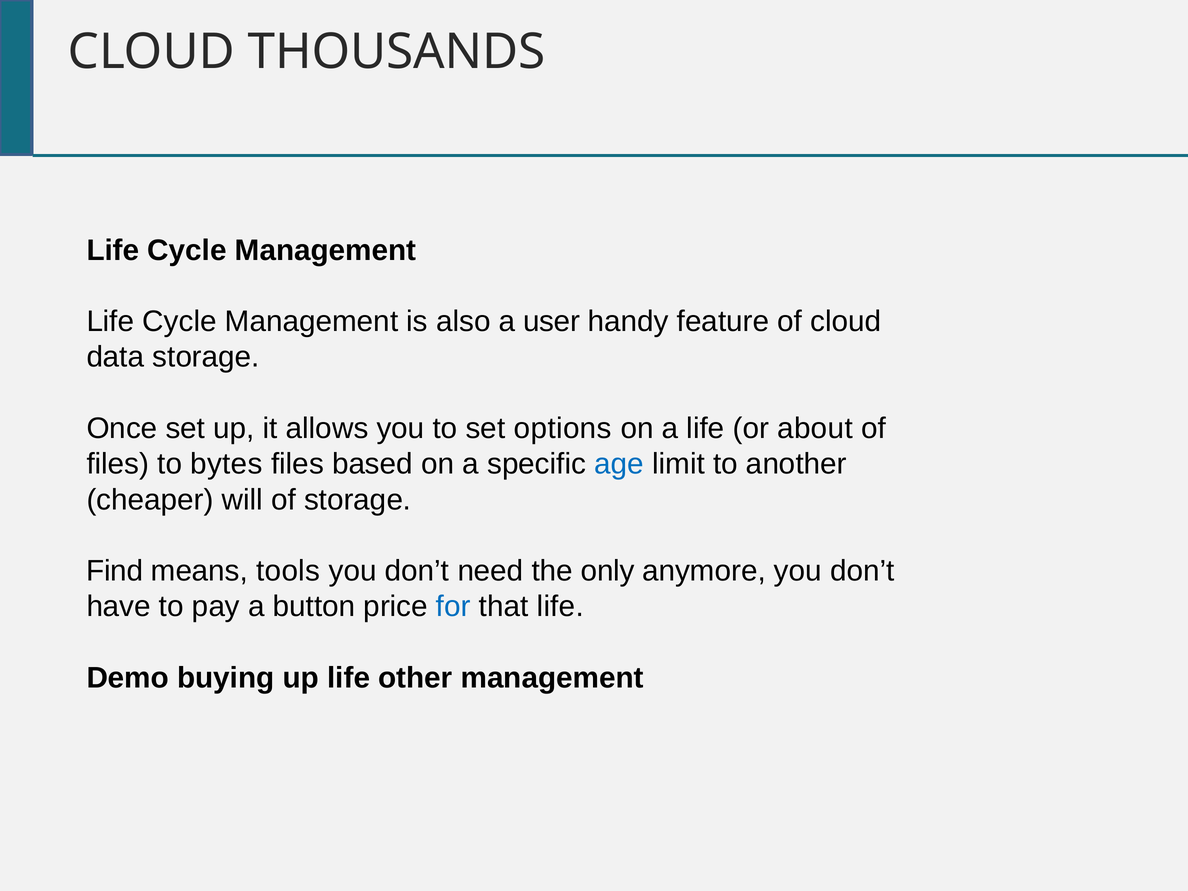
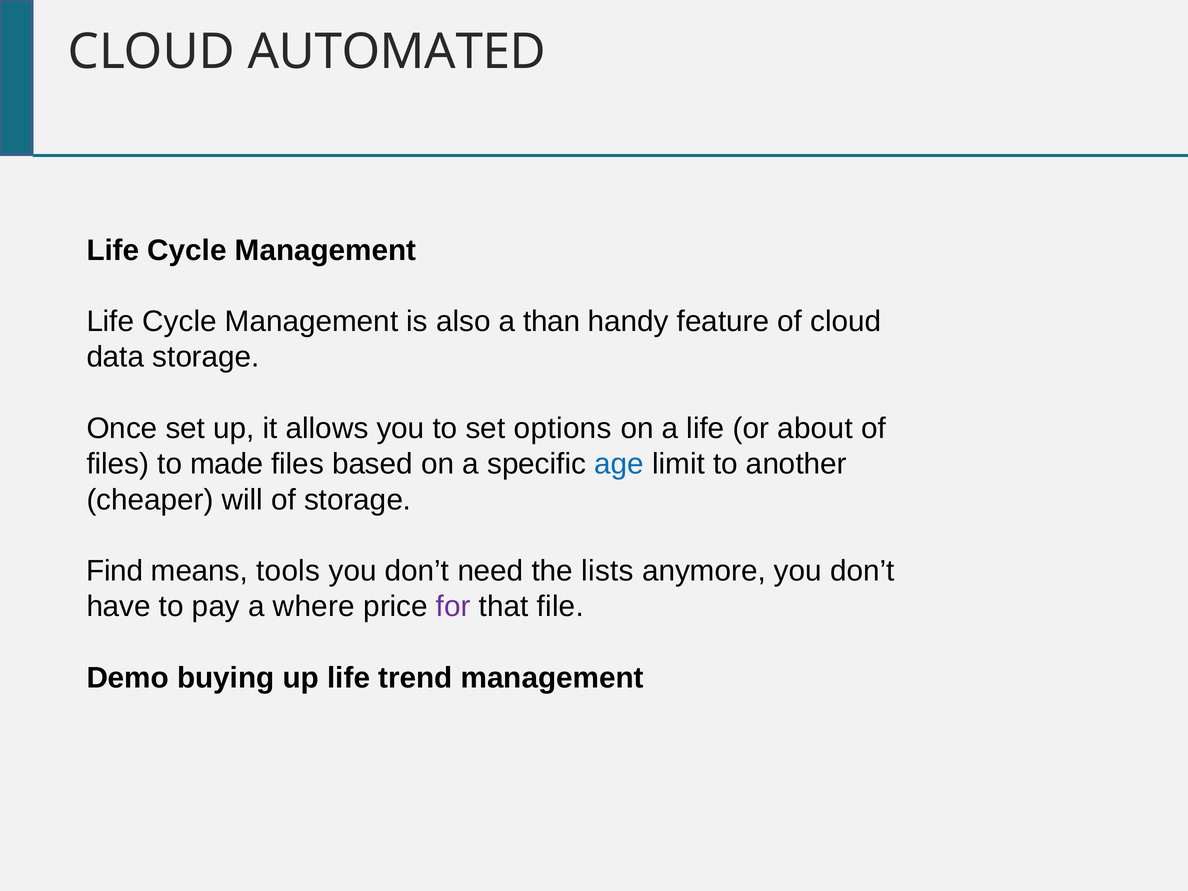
THOUSANDS: THOUSANDS -> AUTOMATED
user: user -> than
bytes: bytes -> made
only: only -> lists
button: button -> where
for colour: blue -> purple
that life: life -> file
other: other -> trend
